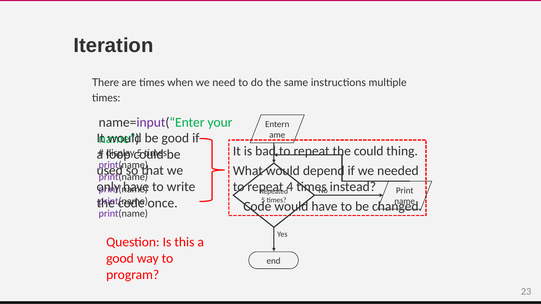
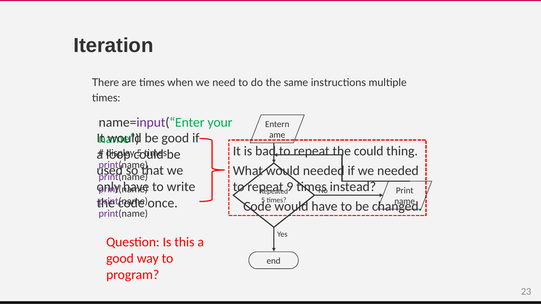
would depend: depend -> needed
4: 4 -> 9
